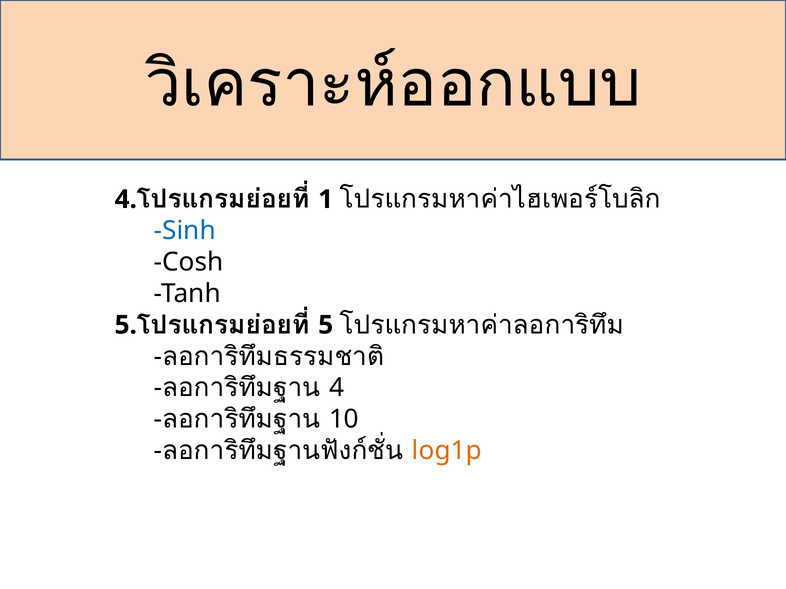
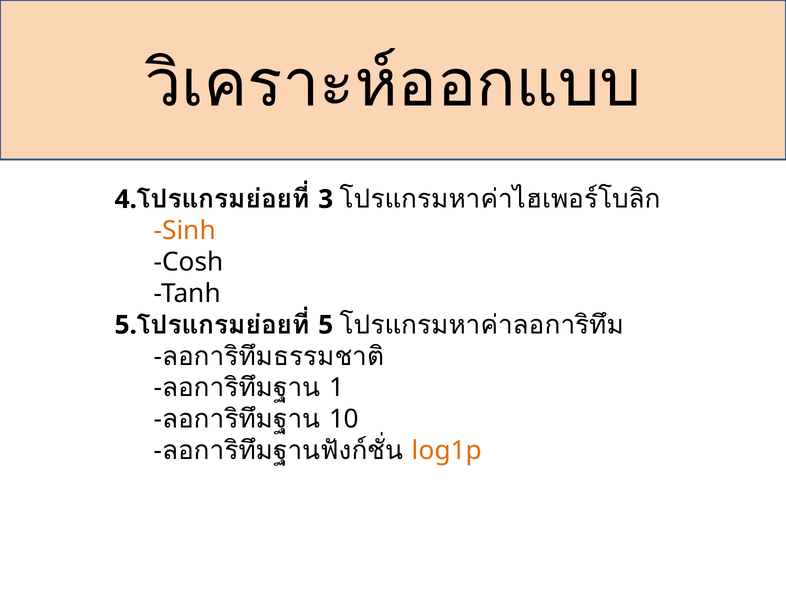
1: 1 -> 3
Sinh colour: blue -> orange
4: 4 -> 1
